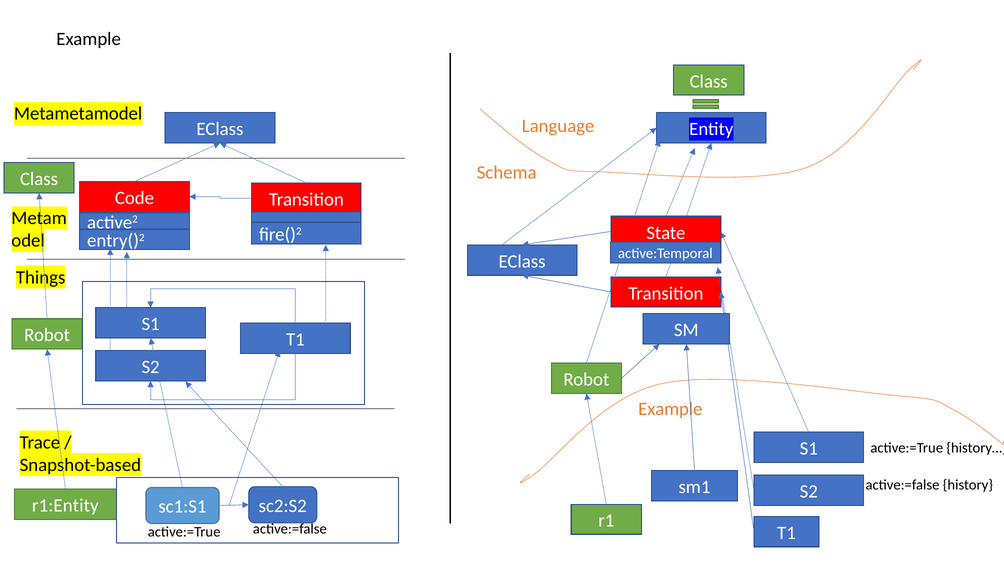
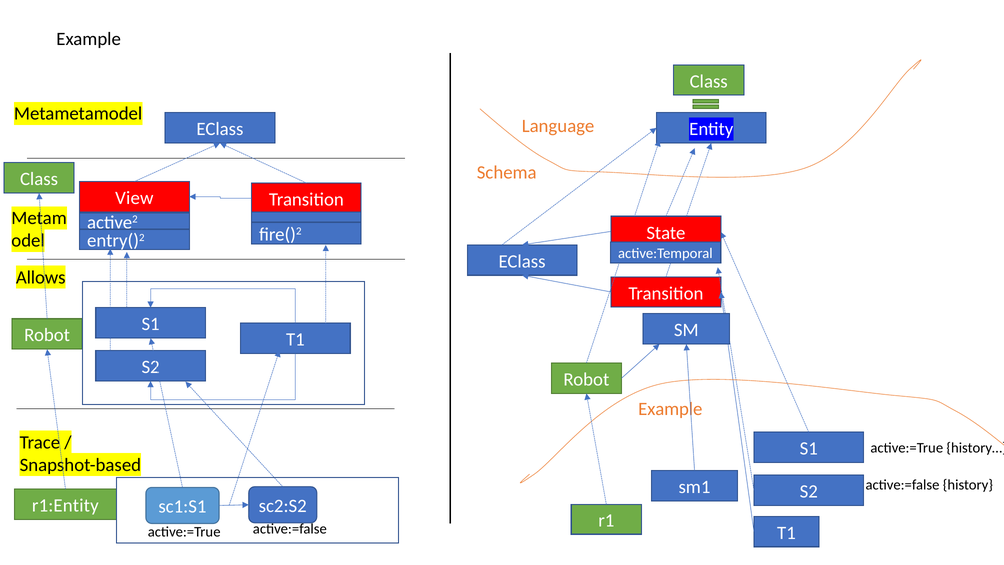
Code: Code -> View
Things: Things -> Allows
